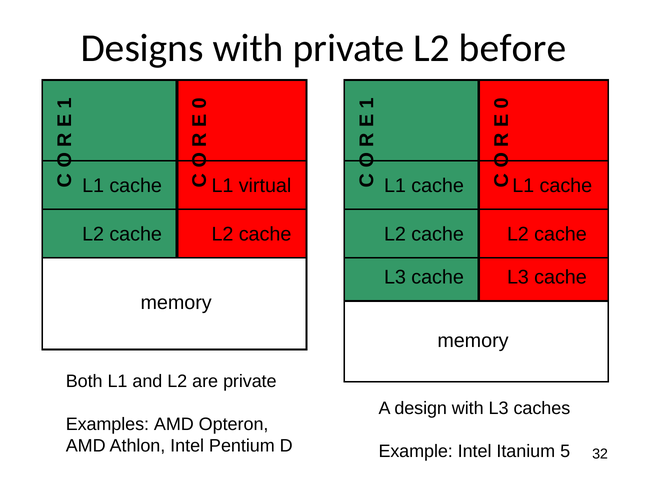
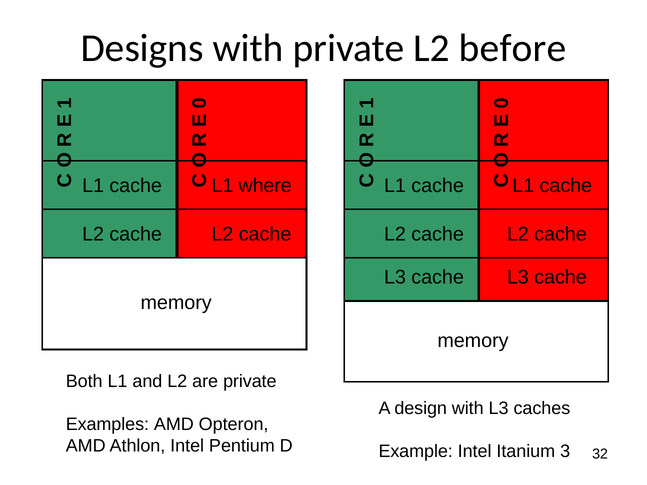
virtual: virtual -> where
5: 5 -> 3
